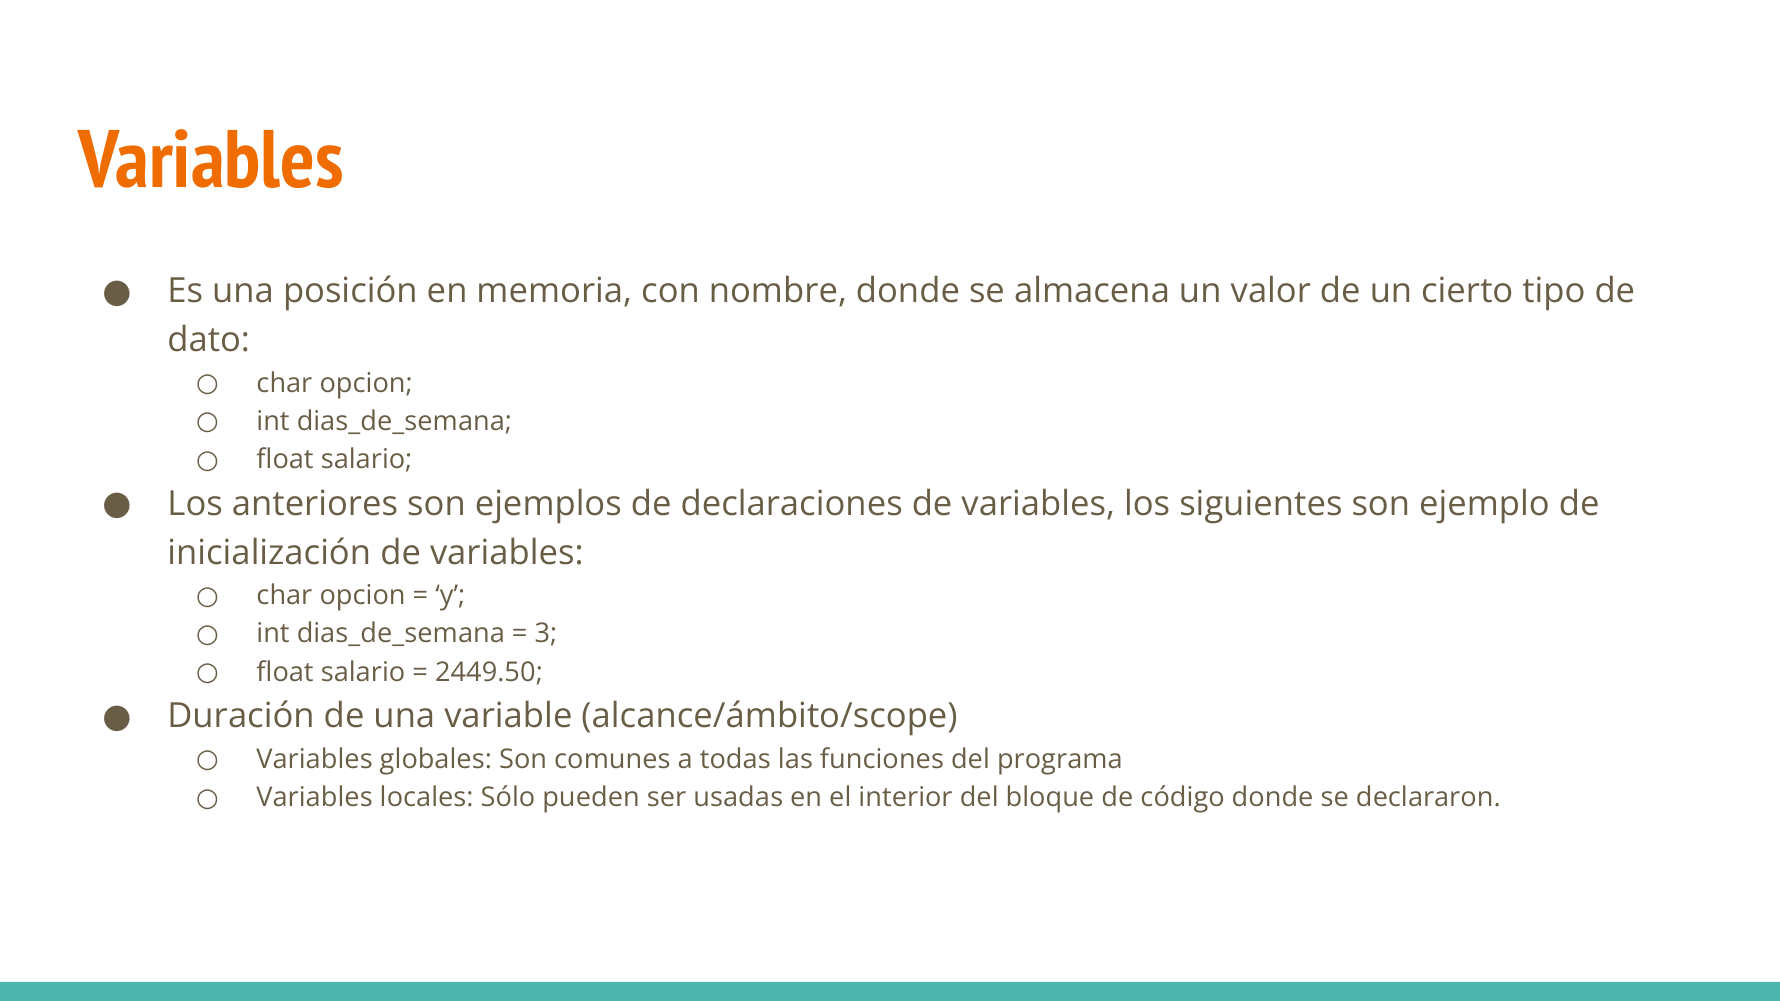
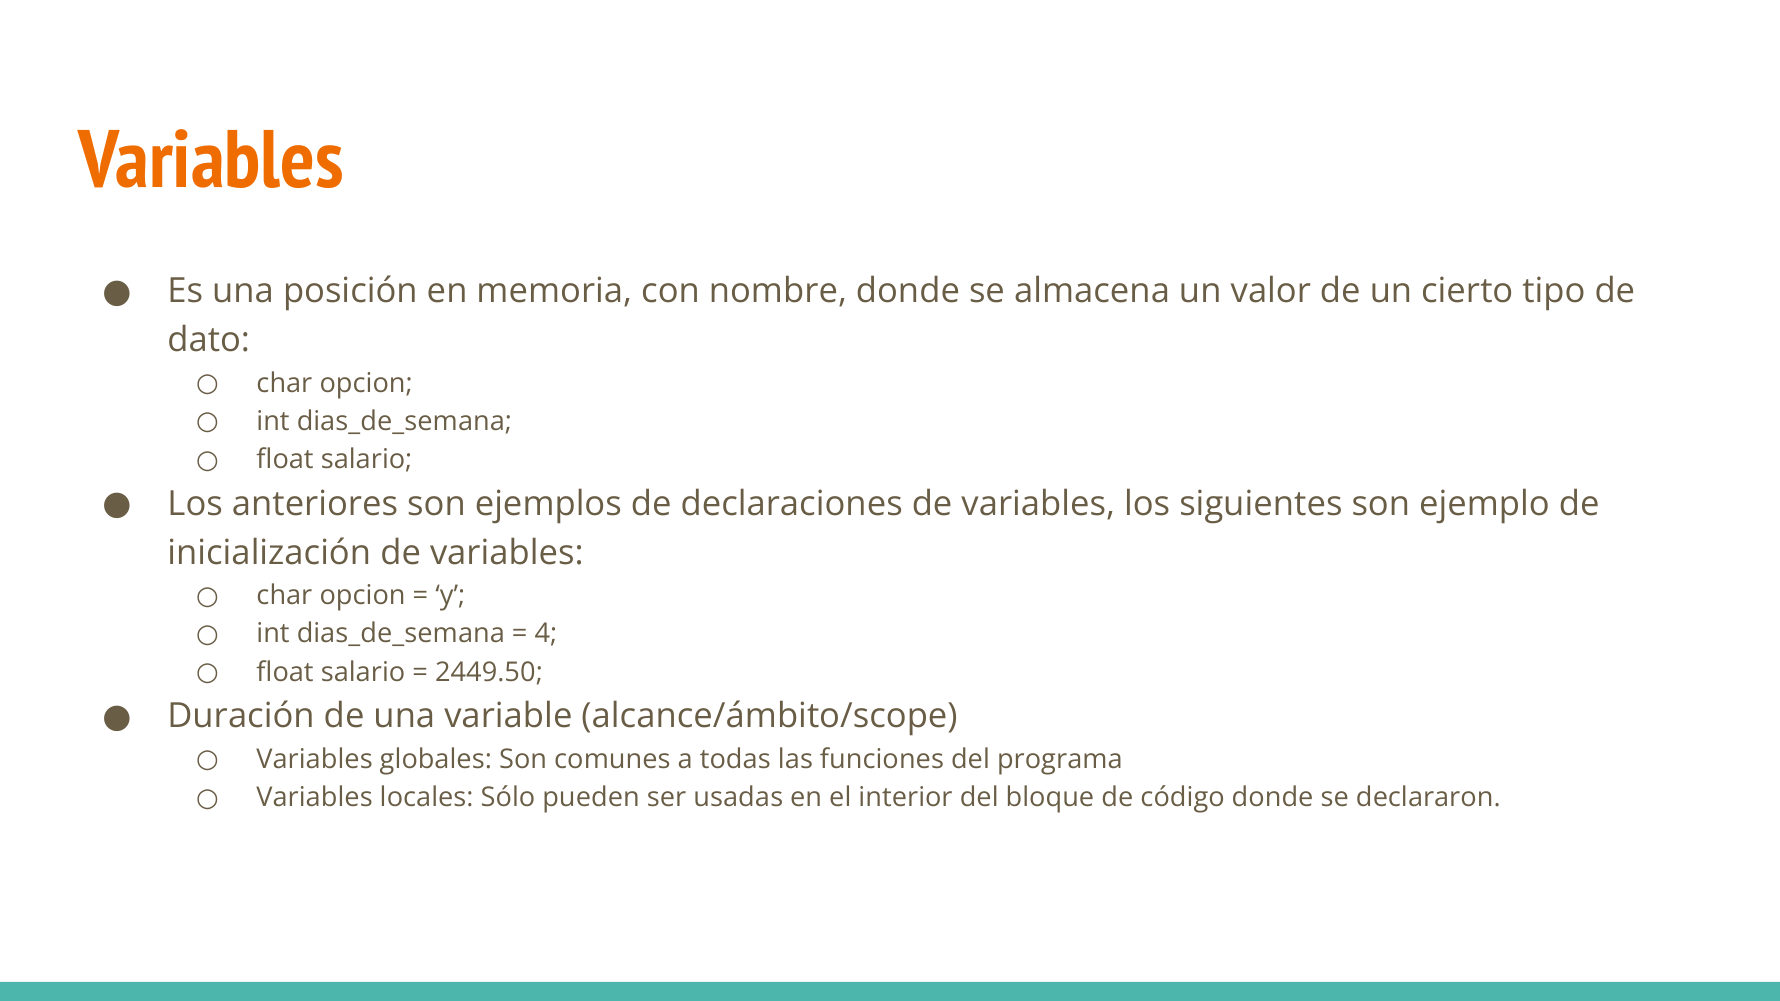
3: 3 -> 4
